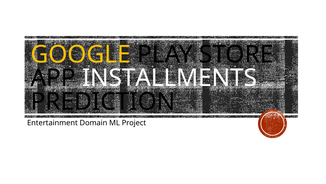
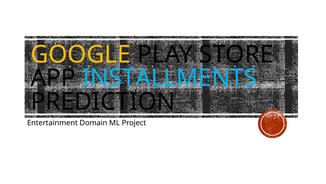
INSTALLMENTS colour: white -> light blue
